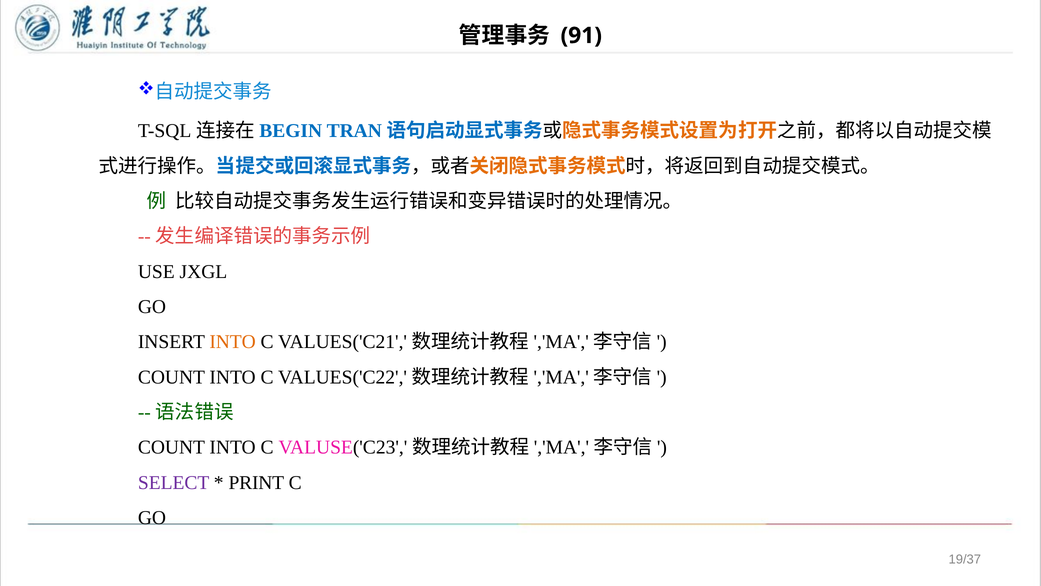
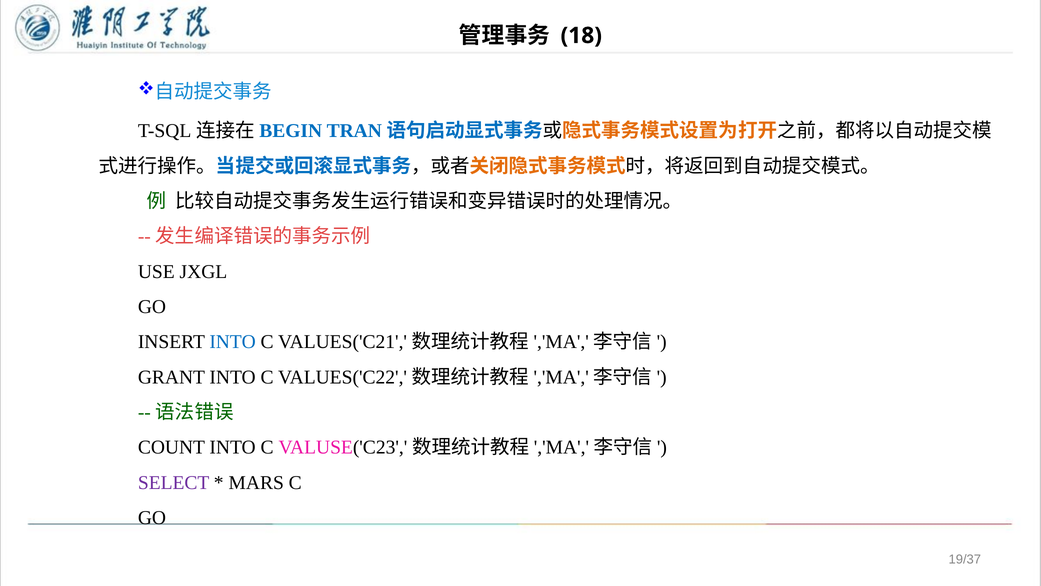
91: 91 -> 18
INTO at (233, 342) colour: orange -> blue
COUNT at (171, 377): COUNT -> GRANT
PRINT: PRINT -> MARS
